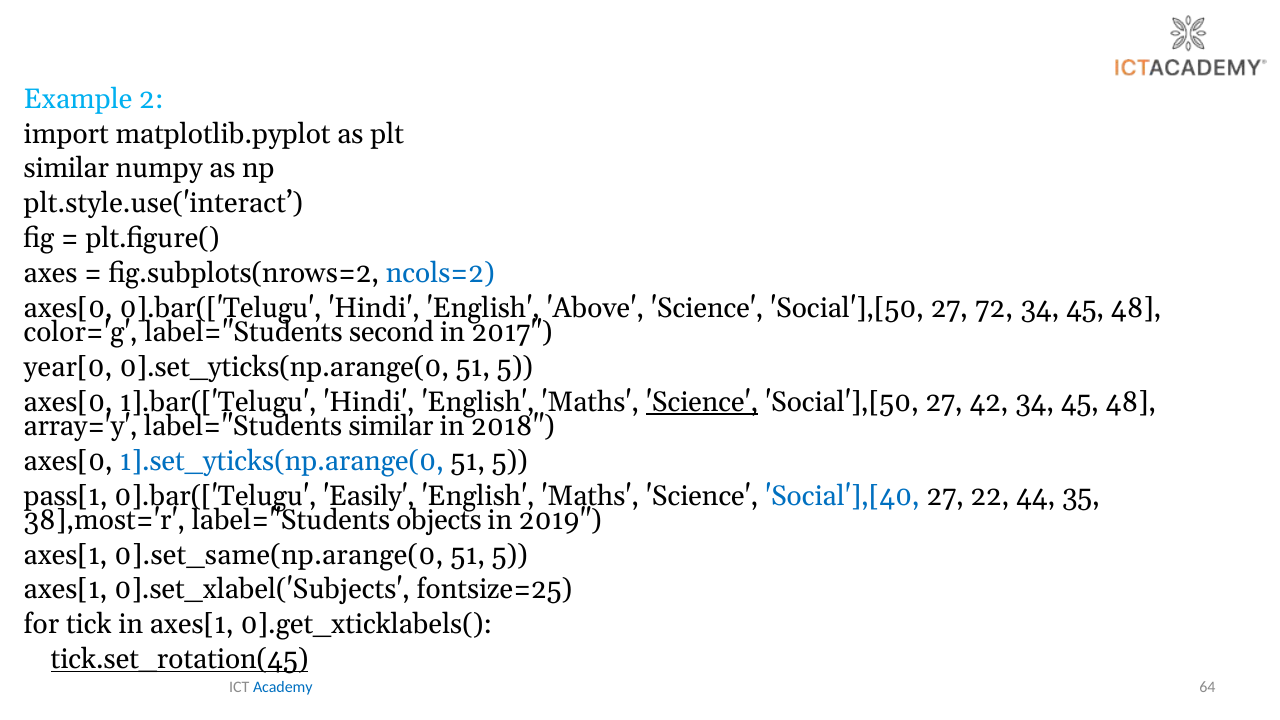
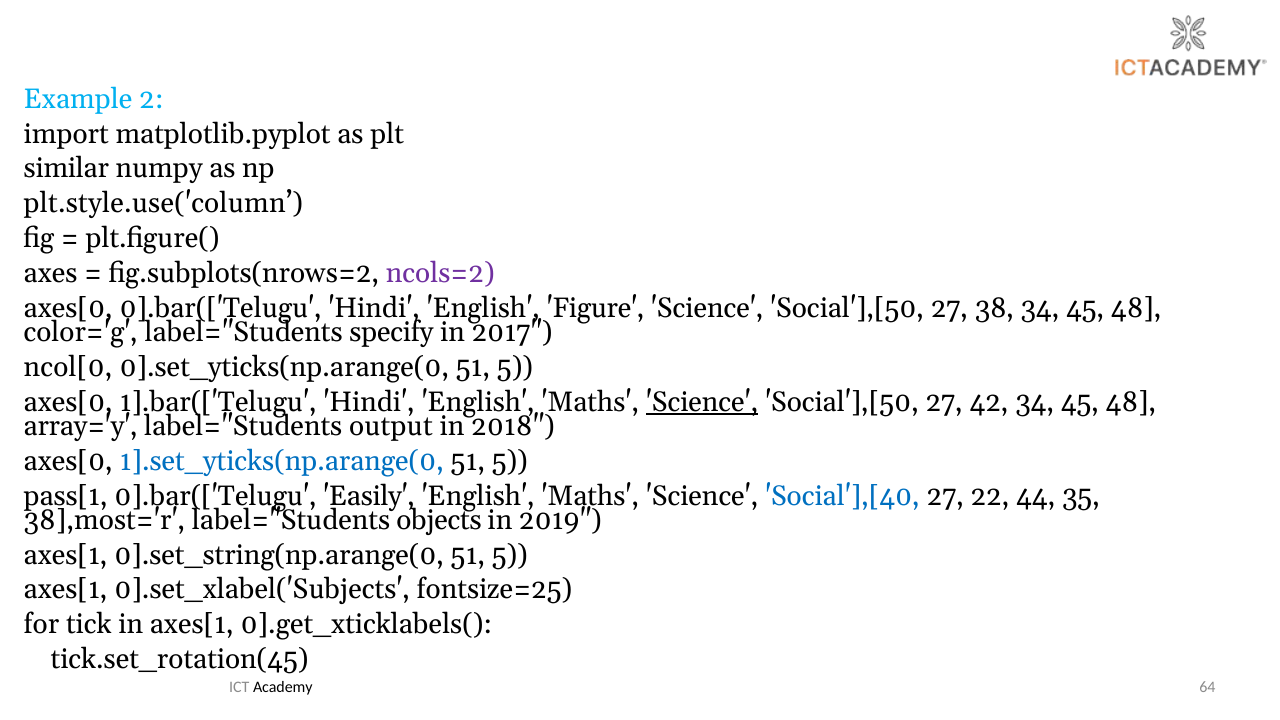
plt.style.use('interact: plt.style.use('interact -> plt.style.use('column
ncols=2 colour: blue -> purple
Above: Above -> Figure
72: 72 -> 38
second: second -> specify
year[0: year[0 -> ncol[0
label="Students similar: similar -> output
0].set_same(np.arange(0: 0].set_same(np.arange(0 -> 0].set_string(np.arange(0
tick.set_rotation(45 underline: present -> none
Academy colour: blue -> black
